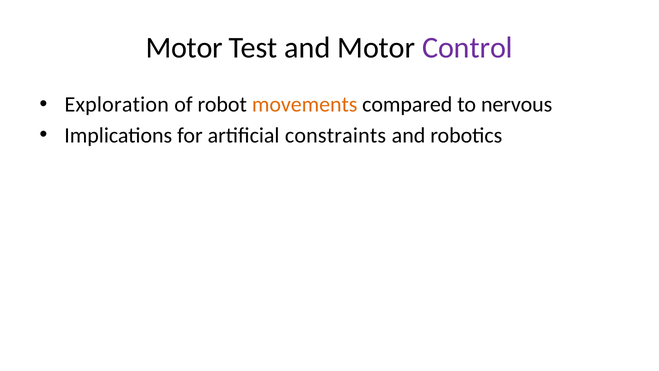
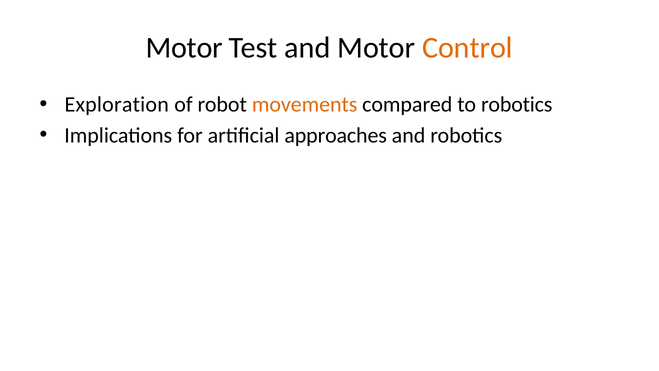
Control colour: purple -> orange
to nervous: nervous -> robotics
constraints: constraints -> approaches
